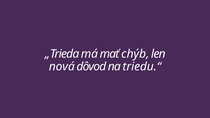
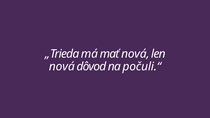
mať chýb: chýb -> nová
triedu.“: triedu.“ -> počuli.“
